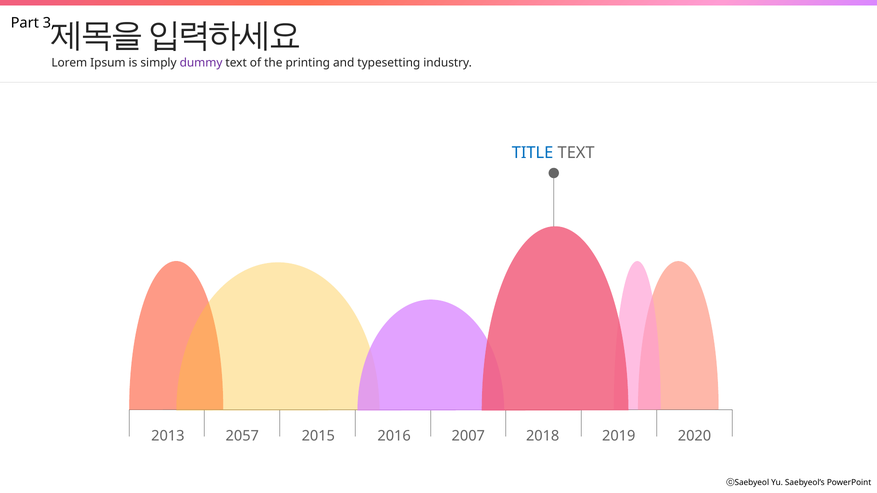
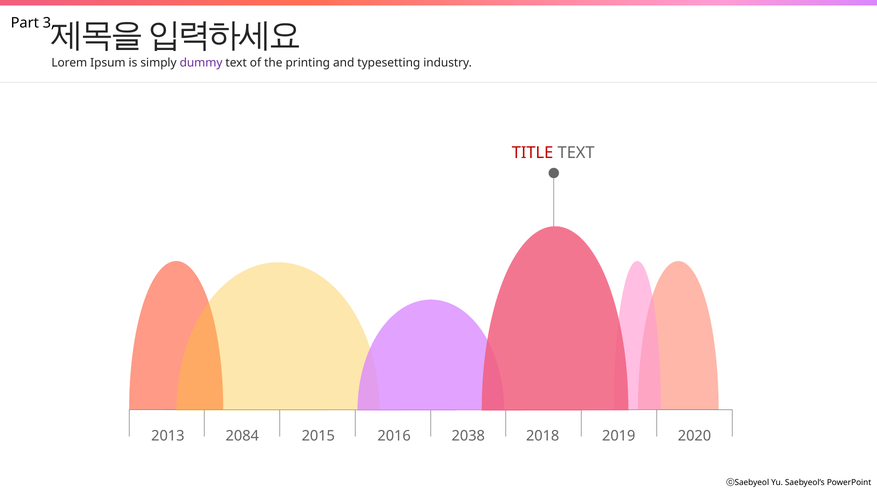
TITLE colour: blue -> red
2057: 2057 -> 2084
2007: 2007 -> 2038
